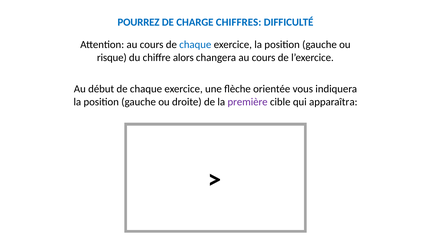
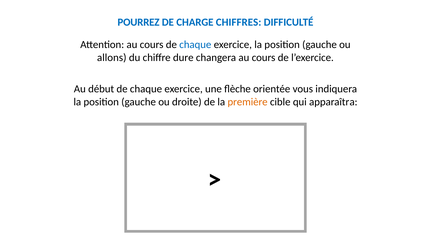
risque: risque -> allons
alors: alors -> dure
première colour: purple -> orange
